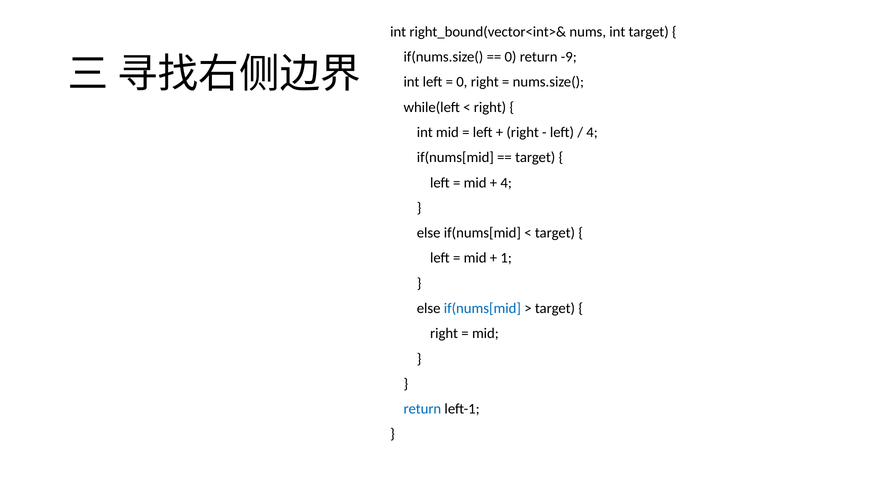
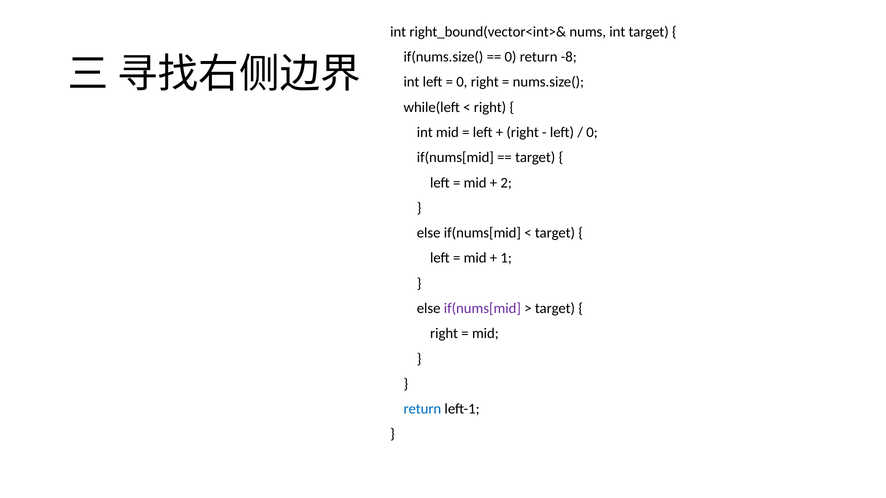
-9: -9 -> -8
4 at (592, 132): 4 -> 0
4 at (506, 183): 4 -> 2
if(nums[mid at (482, 309) colour: blue -> purple
